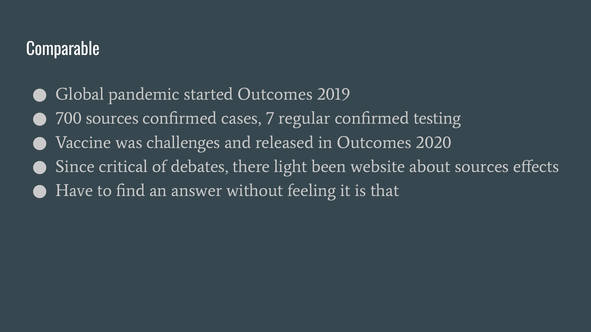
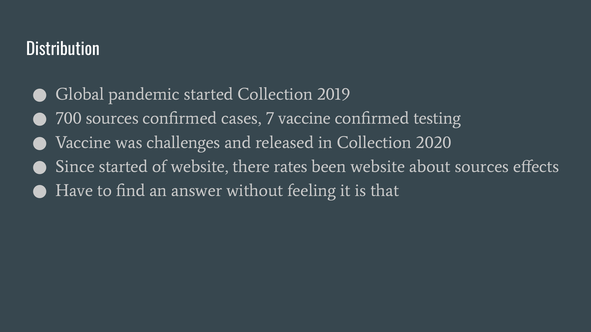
Comparable: Comparable -> Distribution
started Outcomes: Outcomes -> Collection
7 regular: regular -> vaccine
in Outcomes: Outcomes -> Collection
Since critical: critical -> started
of debates: debates -> website
light: light -> rates
